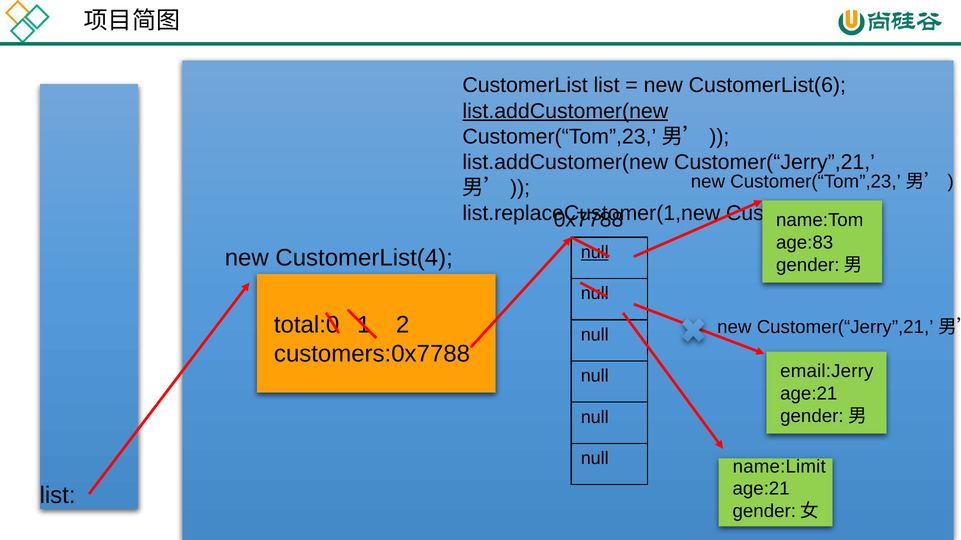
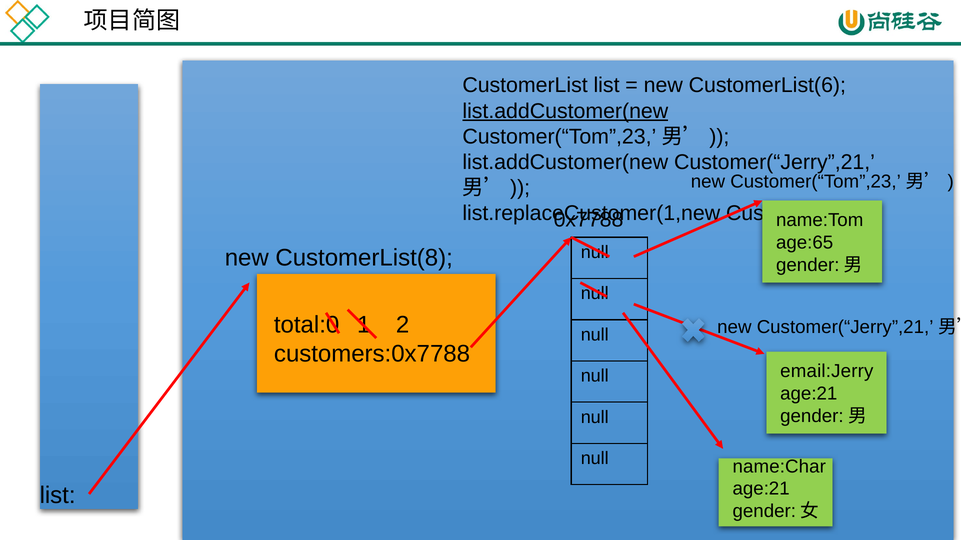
age:83: age:83 -> age:65
null at (595, 253) underline: present -> none
CustomerList(4: CustomerList(4 -> CustomerList(8
name:Limit: name:Limit -> name:Char
